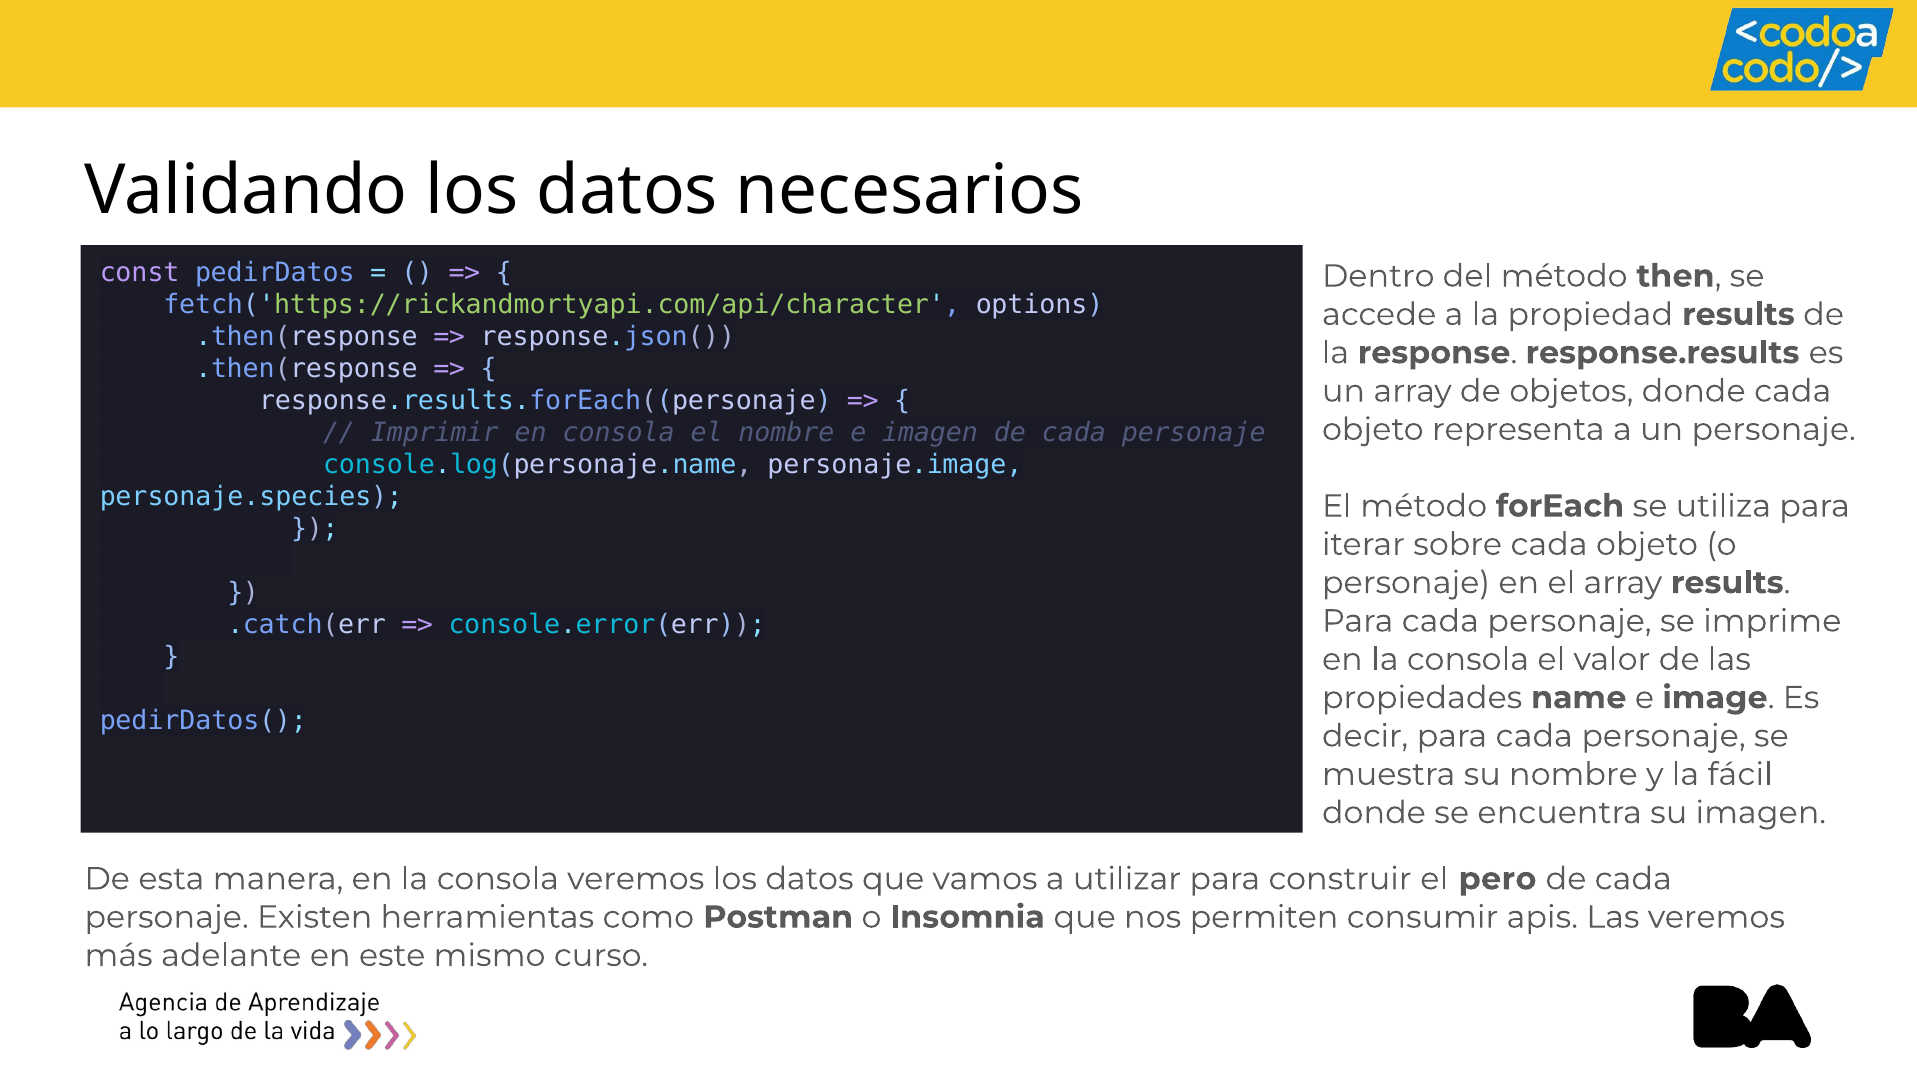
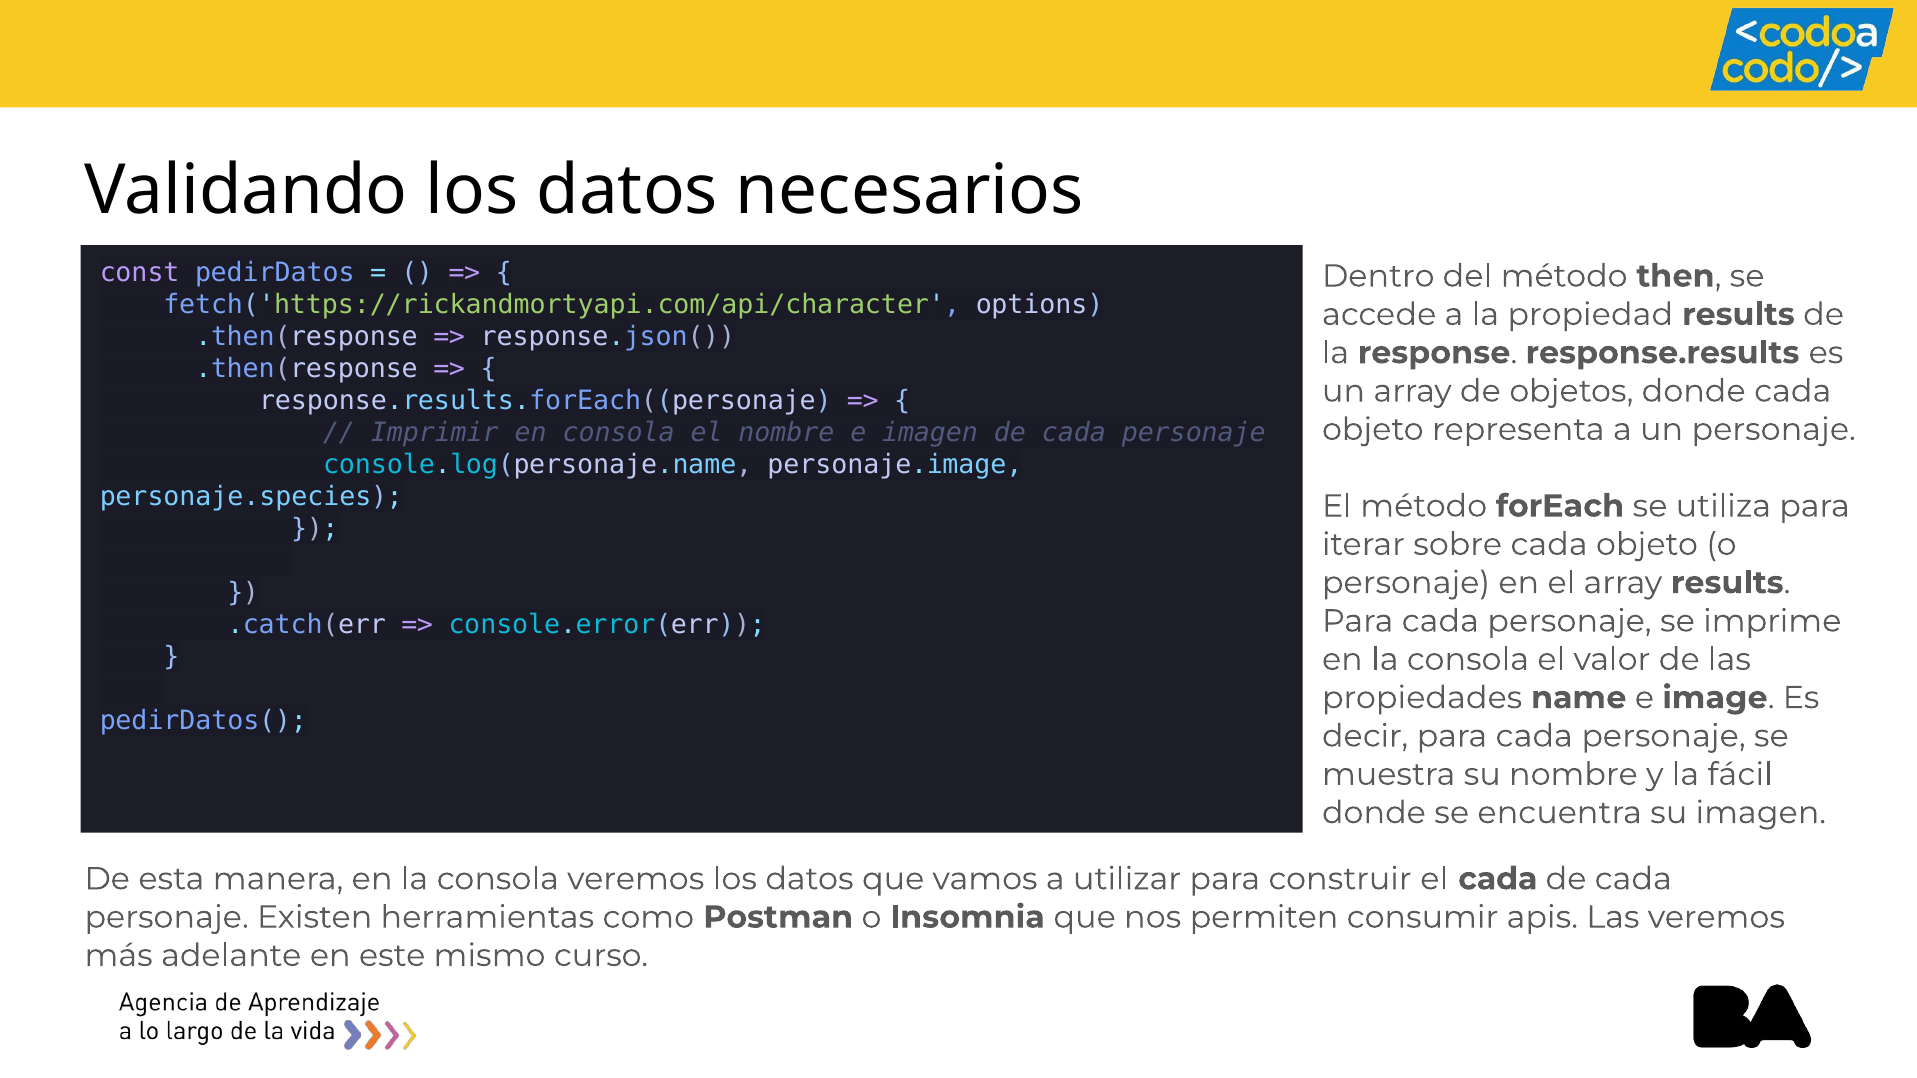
el pero: pero -> cada
